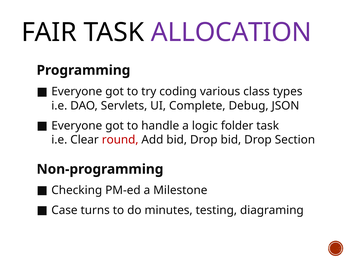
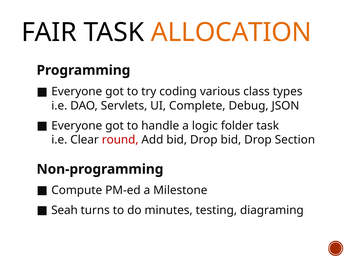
ALLOCATION colour: purple -> orange
Checking: Checking -> Compute
Case: Case -> Seah
